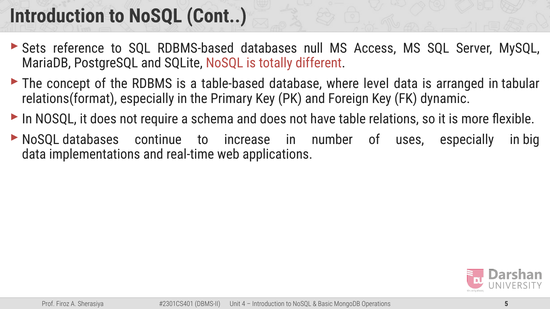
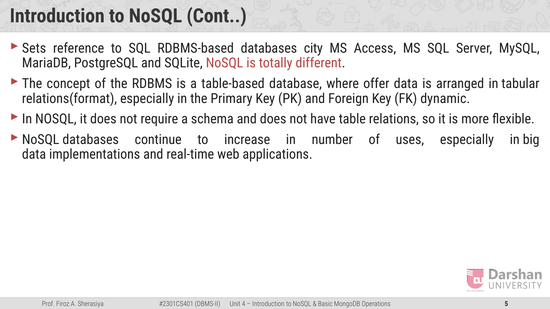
null: null -> city
level: level -> offer
